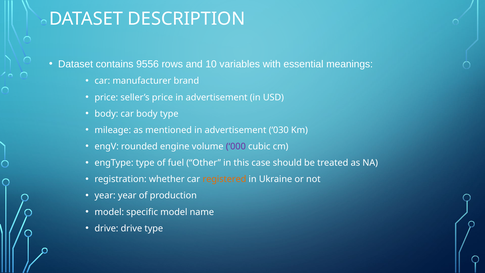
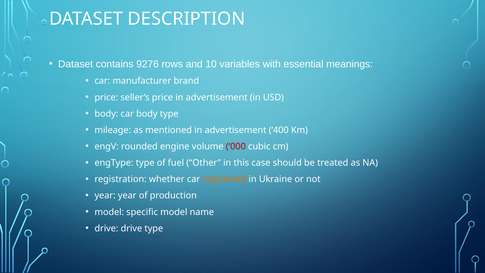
9556: 9556 -> 9276
030: 030 -> 400
000 colour: purple -> red
